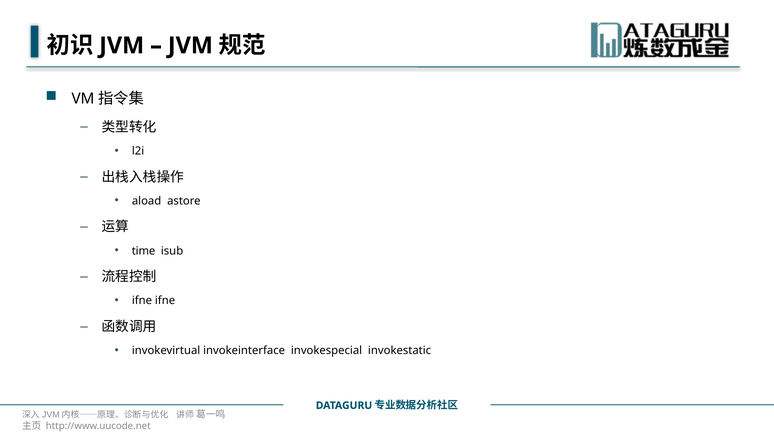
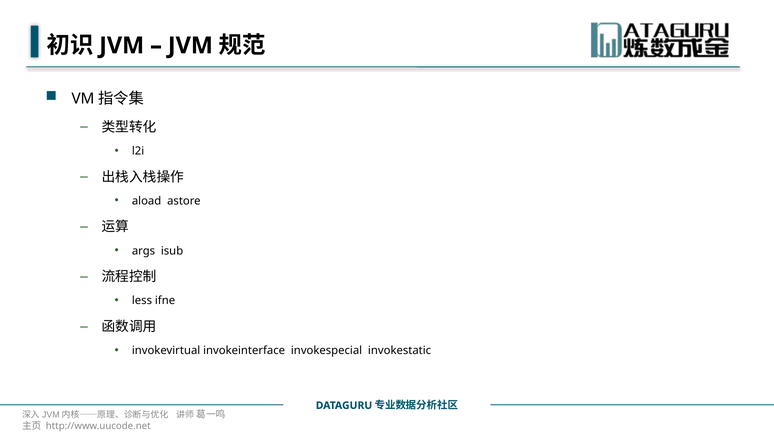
time: time -> args
ifne at (142, 301): ifne -> less
